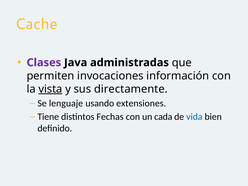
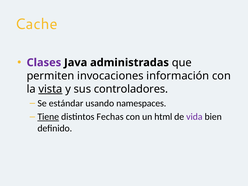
directamente: directamente -> controladores
lenguaje: lenguaje -> estándar
extensiones: extensiones -> namespaces
Tiene underline: none -> present
cada: cada -> html
vida colour: blue -> purple
